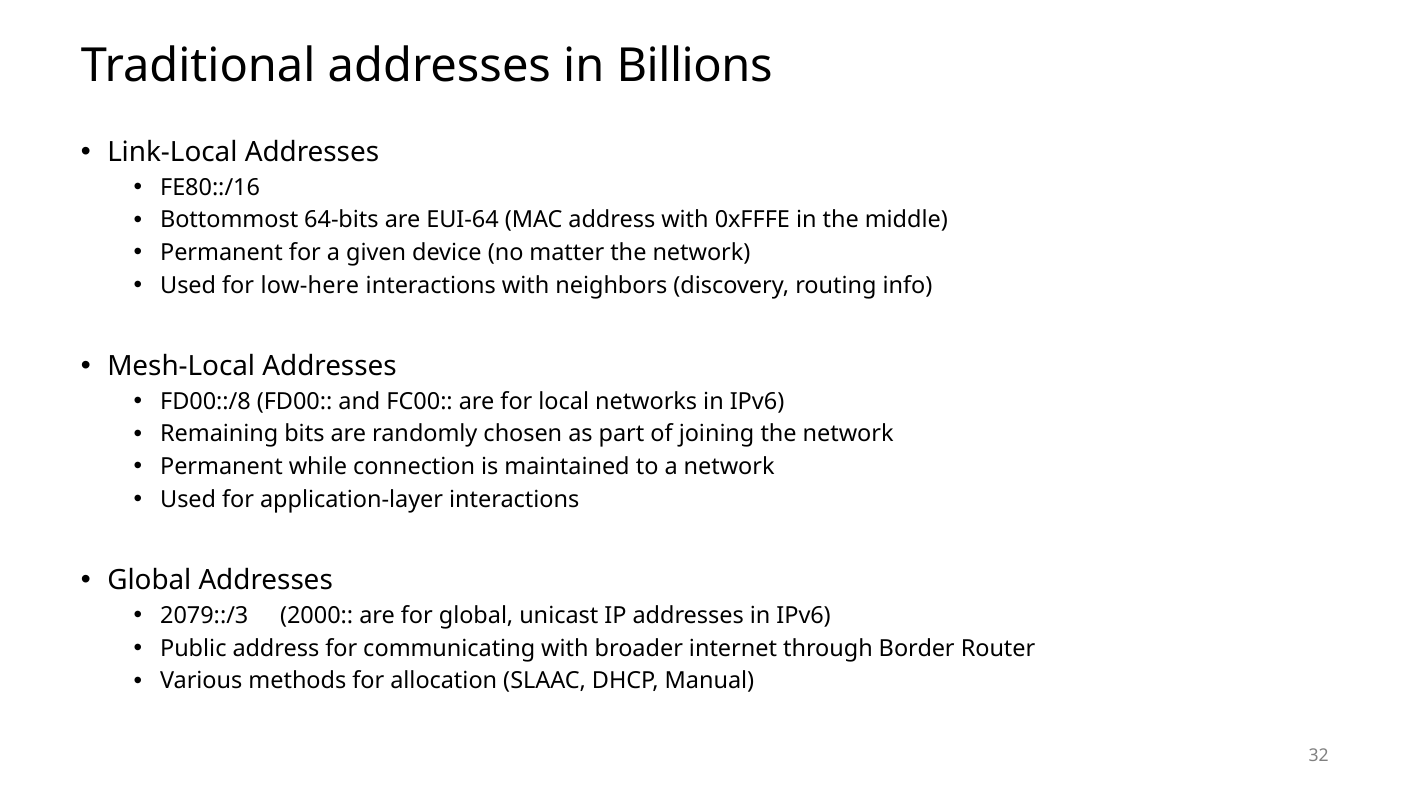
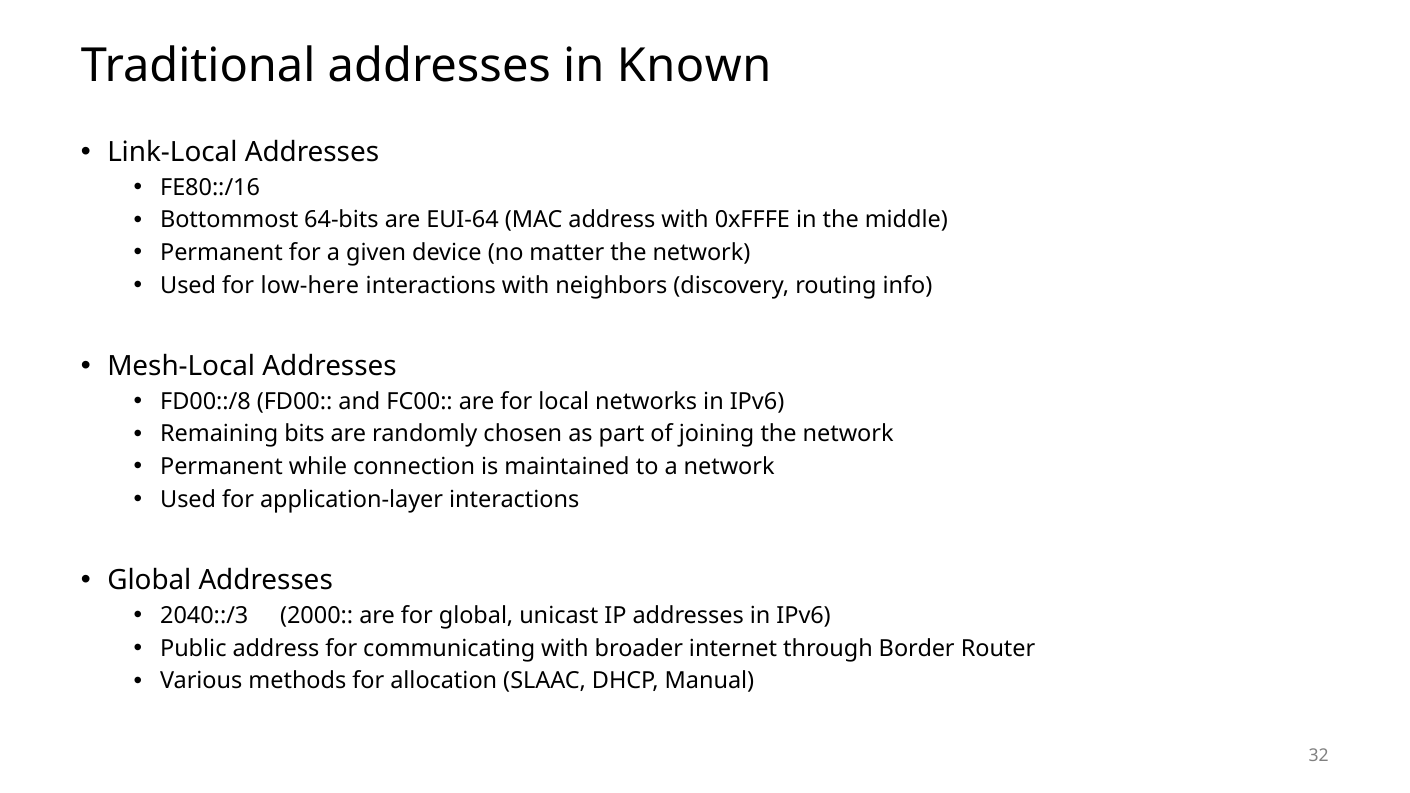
Billions: Billions -> Known
2079::/3: 2079::/3 -> 2040::/3
